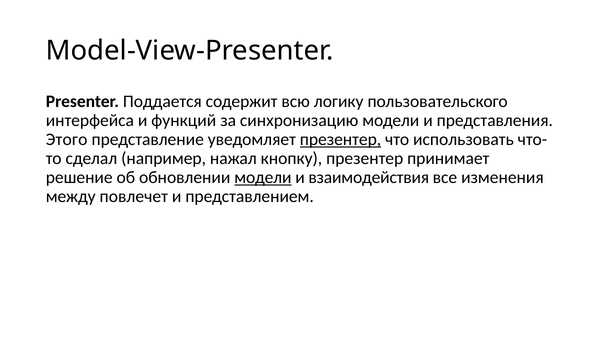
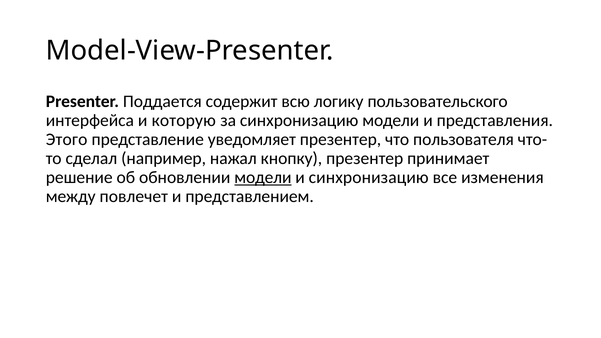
функций: функций -> которую
презентер at (341, 139) underline: present -> none
использовать: использовать -> пользователя
и взаимодействия: взаимодействия -> синхронизацию
